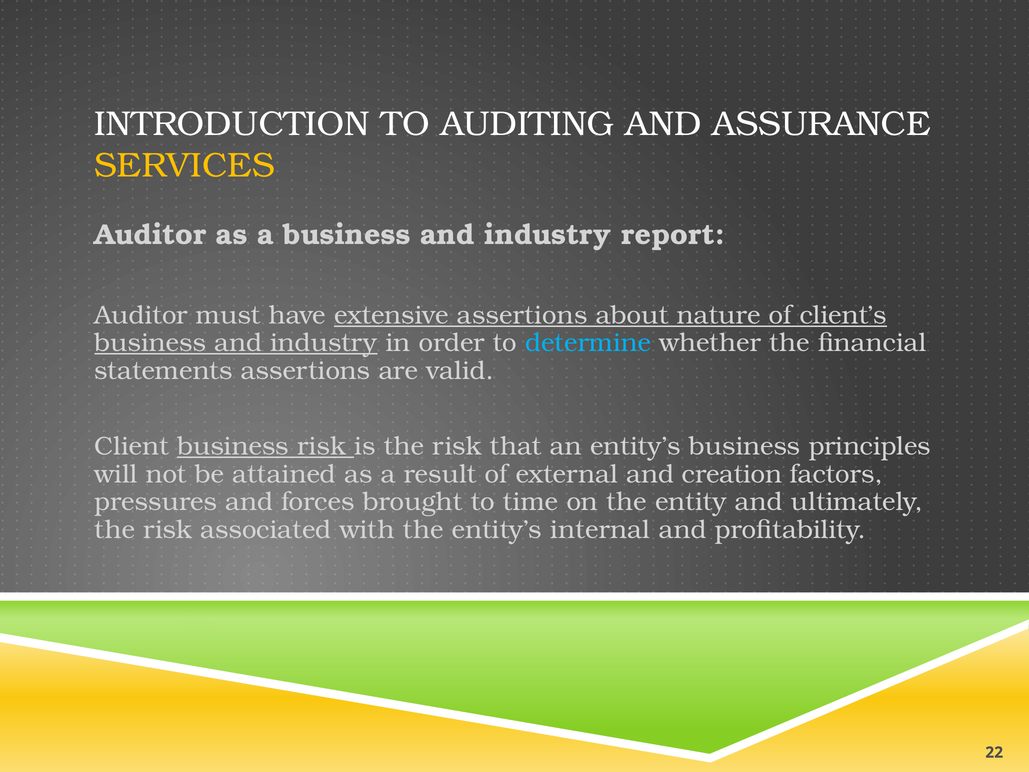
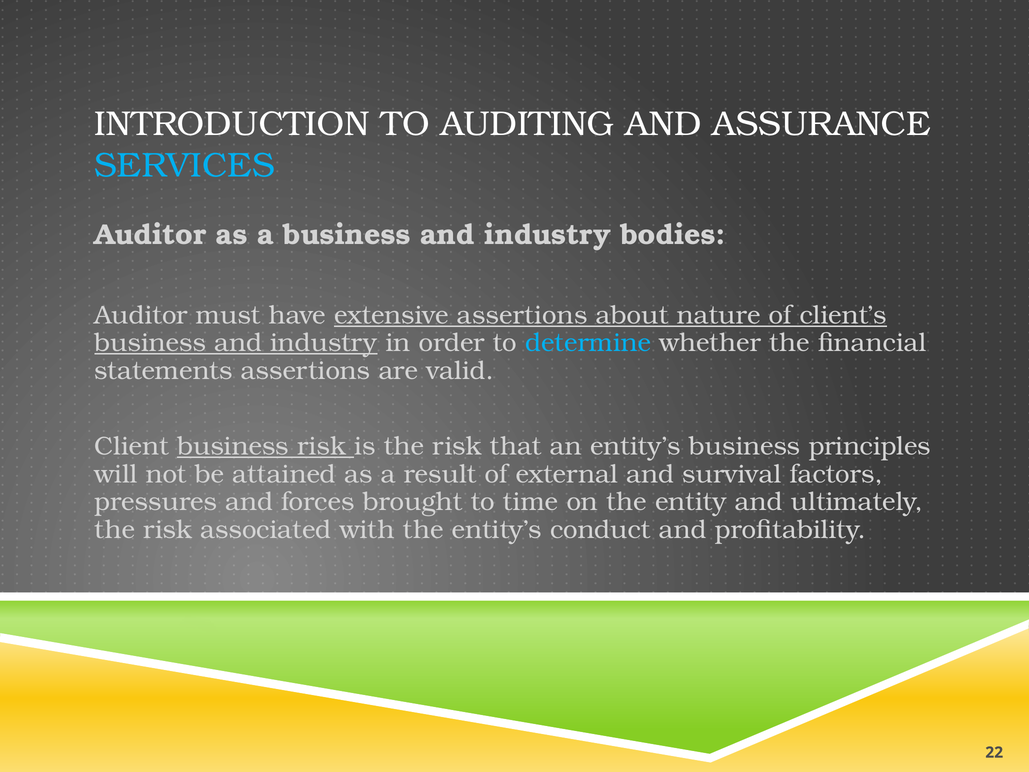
SERVICES colour: yellow -> light blue
report: report -> bodies
creation: creation -> survival
internal: internal -> conduct
